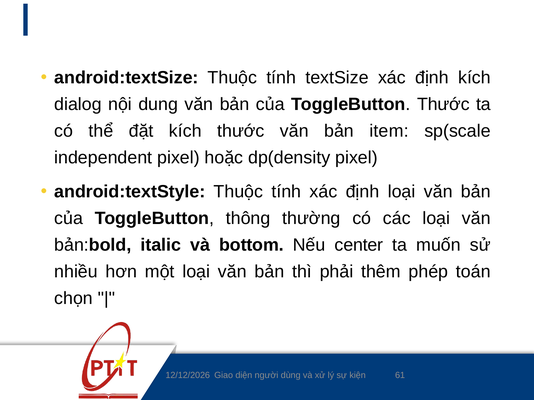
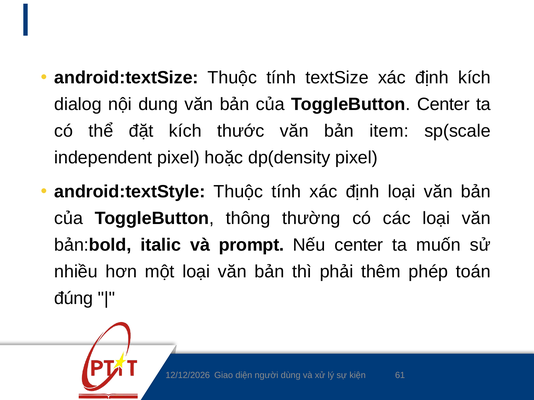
ToggleButton Thước: Thước -> Center
bottom: bottom -> prompt
chọn: chọn -> đúng
